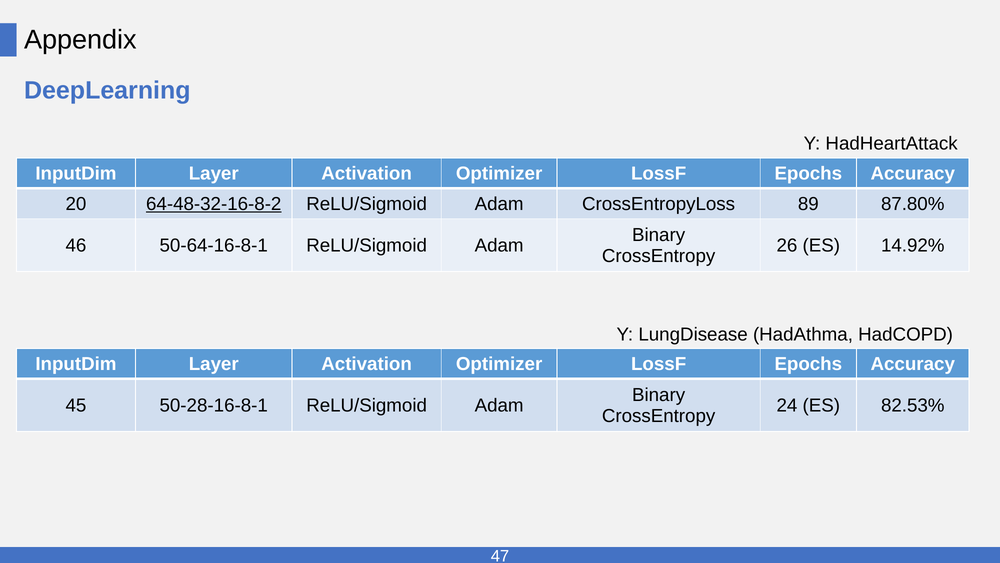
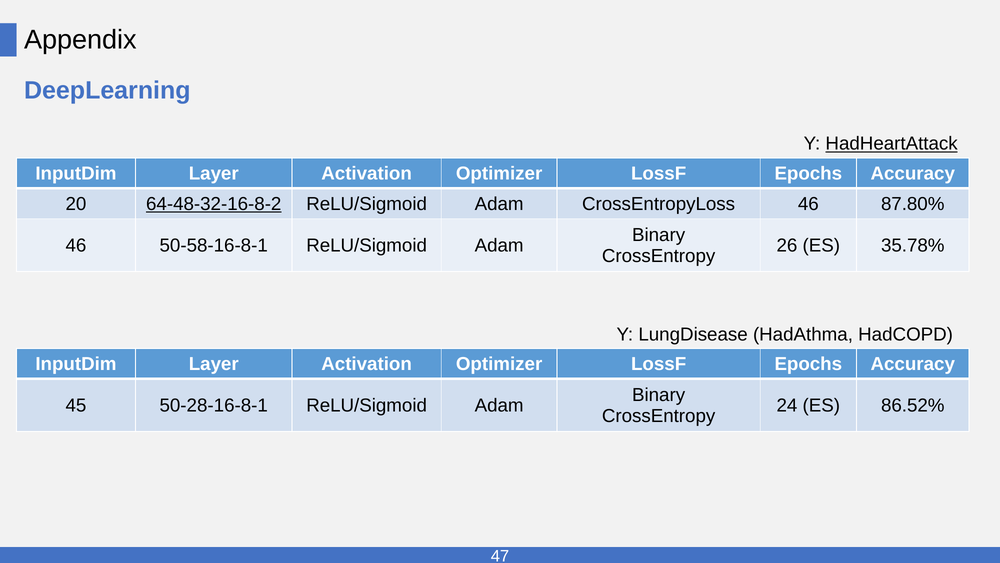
HadHeartAttack underline: none -> present
CrossEntropyLoss 89: 89 -> 46
50-64-16-8-1: 50-64-16-8-1 -> 50-58-16-8-1
14.92%: 14.92% -> 35.78%
82.53%: 82.53% -> 86.52%
